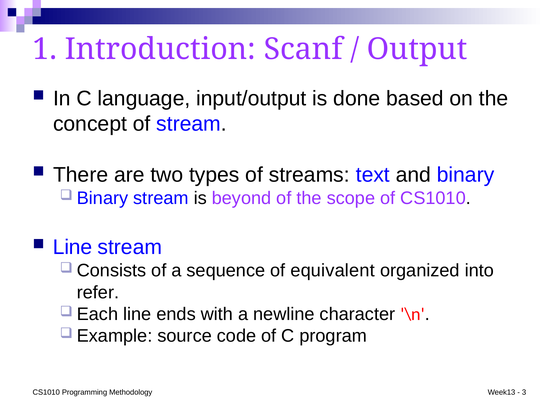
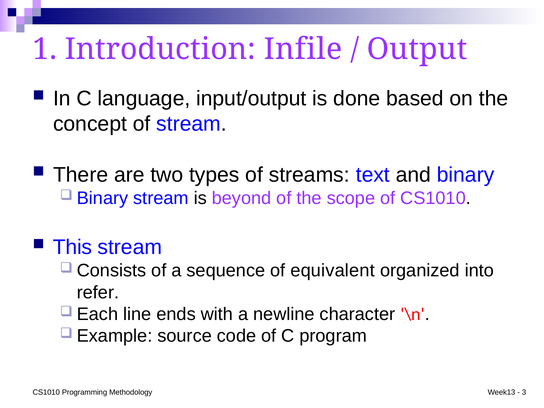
Scanf: Scanf -> Infile
Line at (72, 247): Line -> This
